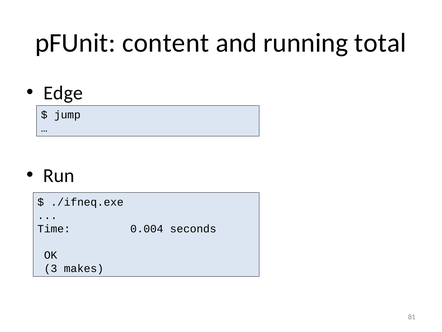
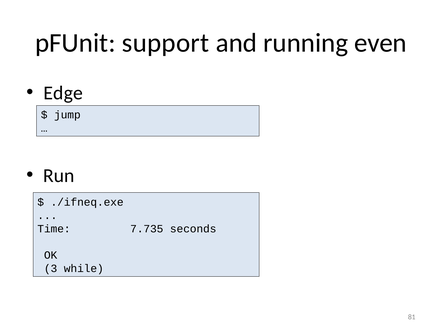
content: content -> support
total: total -> even
0.004: 0.004 -> 7.735
makes: makes -> while
